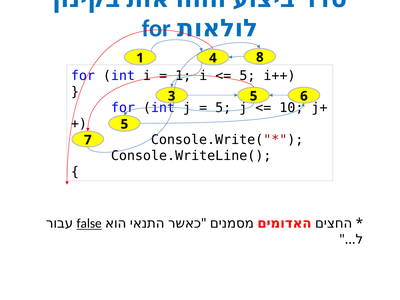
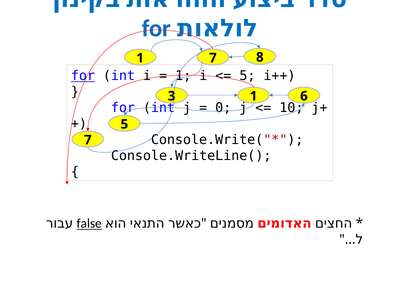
1 4: 4 -> 7
for at (83, 76) underline: none -> present
5 at (254, 96): 5 -> 1
5 at (223, 108): 5 -> 0
